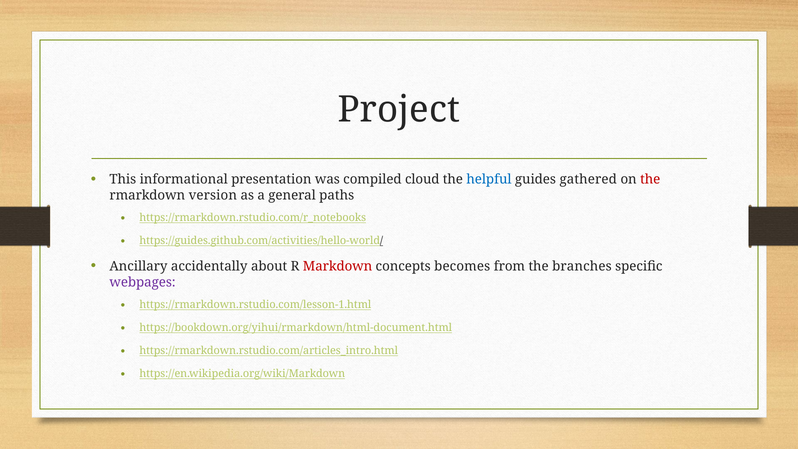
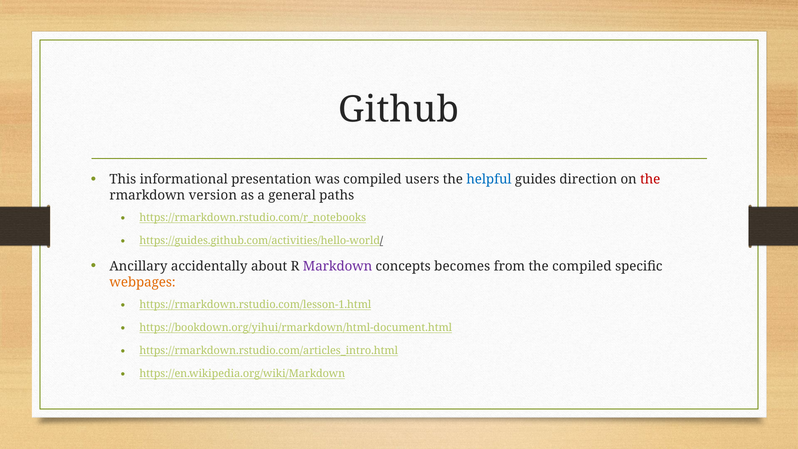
Project: Project -> Github
cloud: cloud -> users
gathered: gathered -> direction
Markdown colour: red -> purple
the branches: branches -> compiled
webpages colour: purple -> orange
